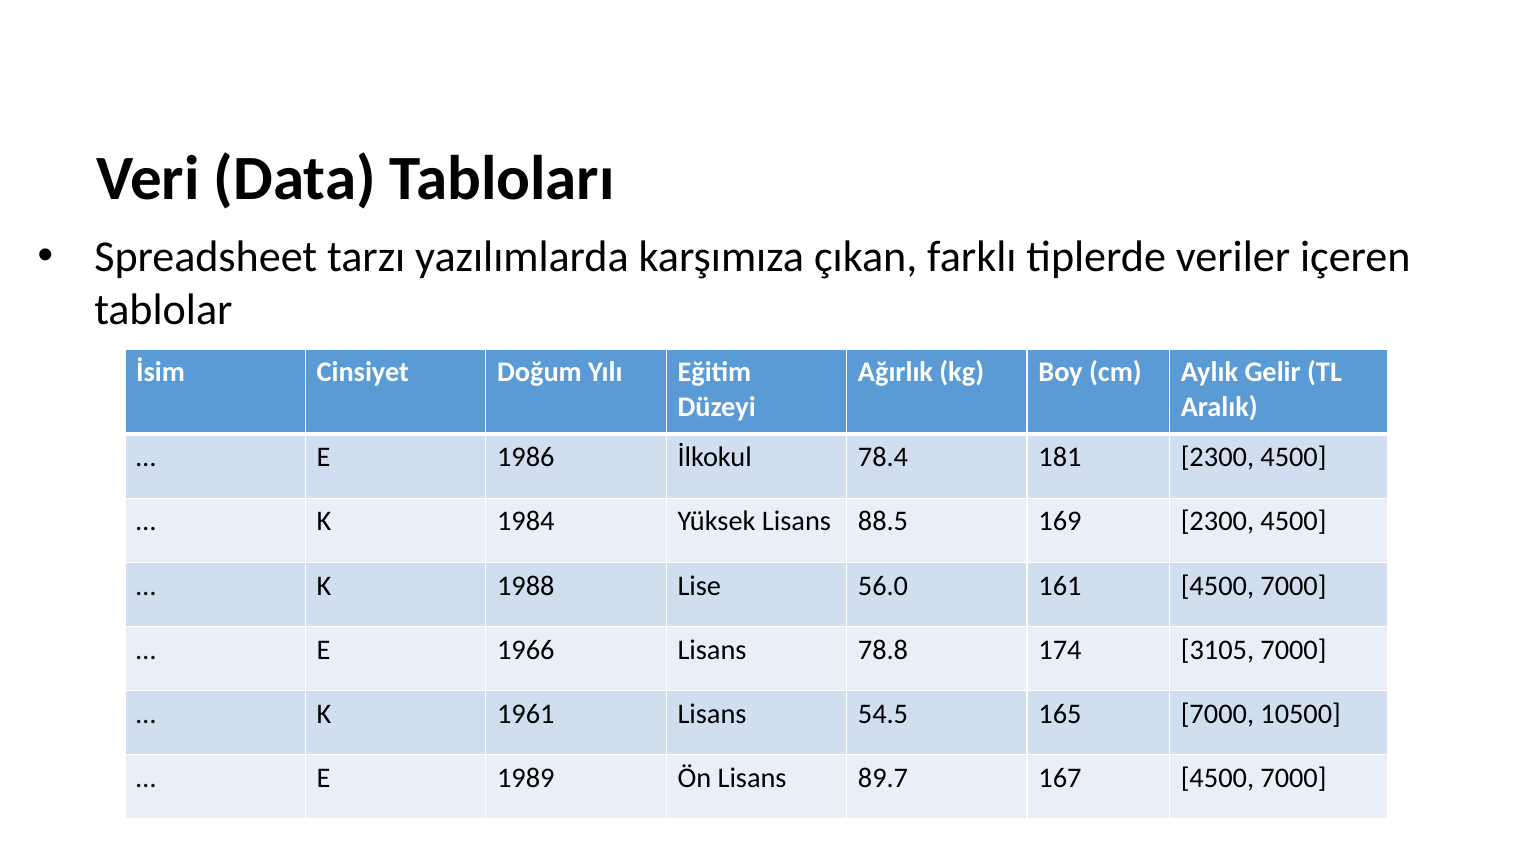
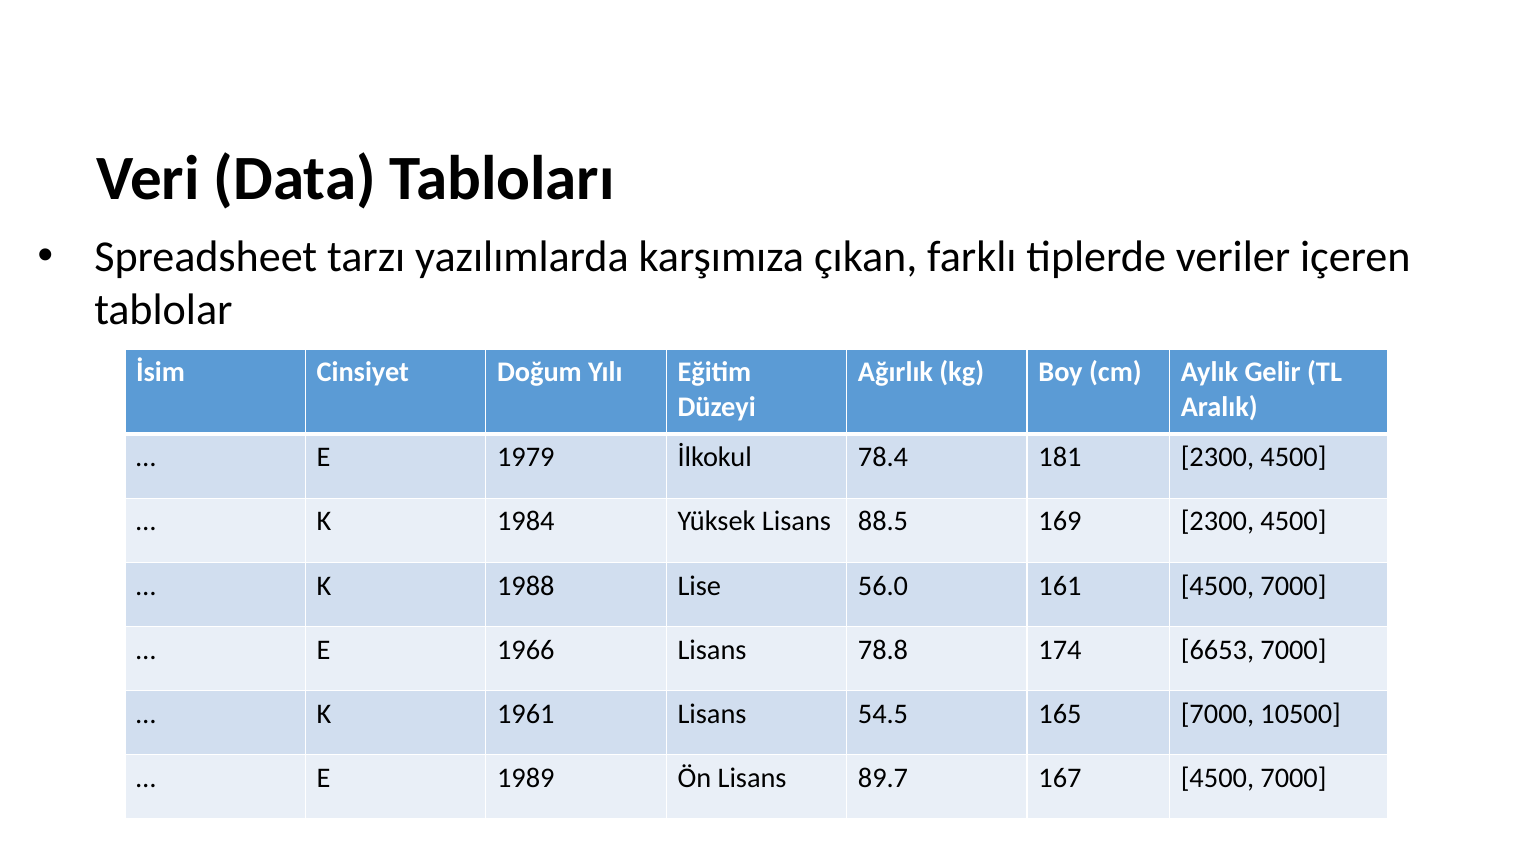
1986: 1986 -> 1979
3105: 3105 -> 6653
